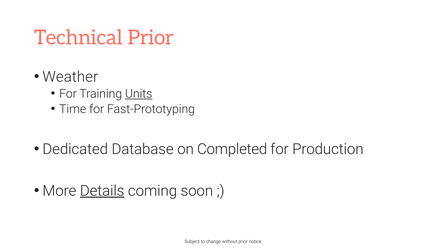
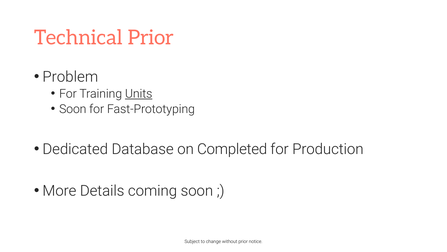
Weather: Weather -> Problem
Time at (73, 109): Time -> Soon
Details underline: present -> none
